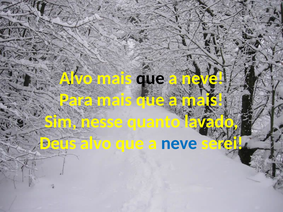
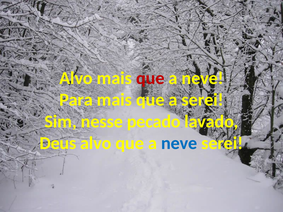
que at (150, 78) colour: black -> red
a mais: mais -> serei
quanto: quanto -> pecado
